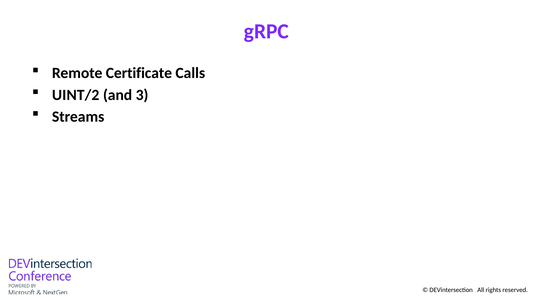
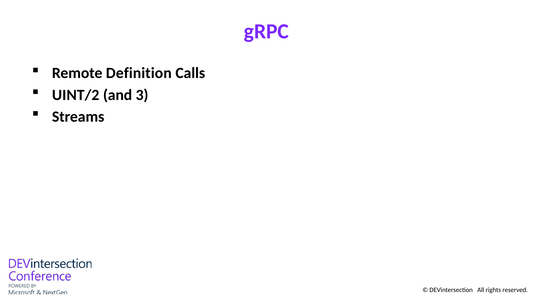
Certificate: Certificate -> Definition
